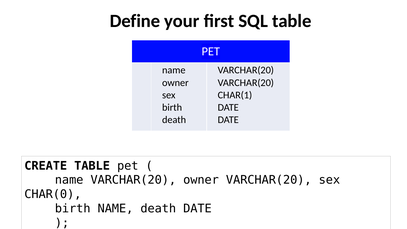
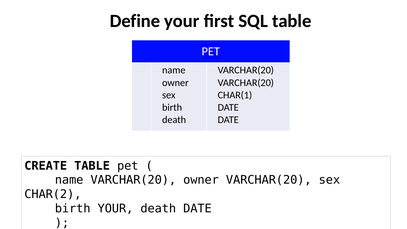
CHAR(0: CHAR(0 -> CHAR(2
birth NAME: NAME -> YOUR
